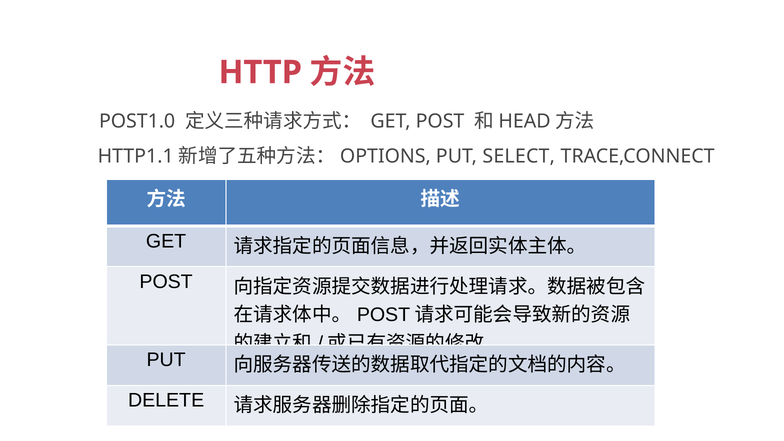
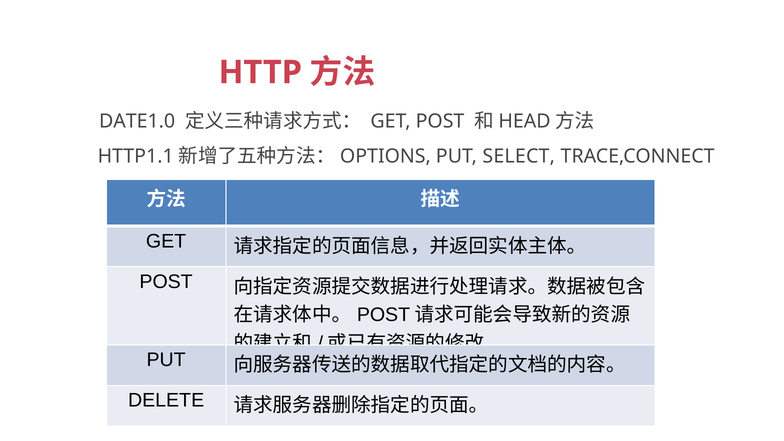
POST1.0: POST1.0 -> DATE1.0
